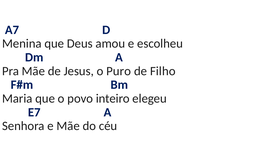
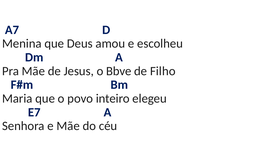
Puro: Puro -> Bbve
